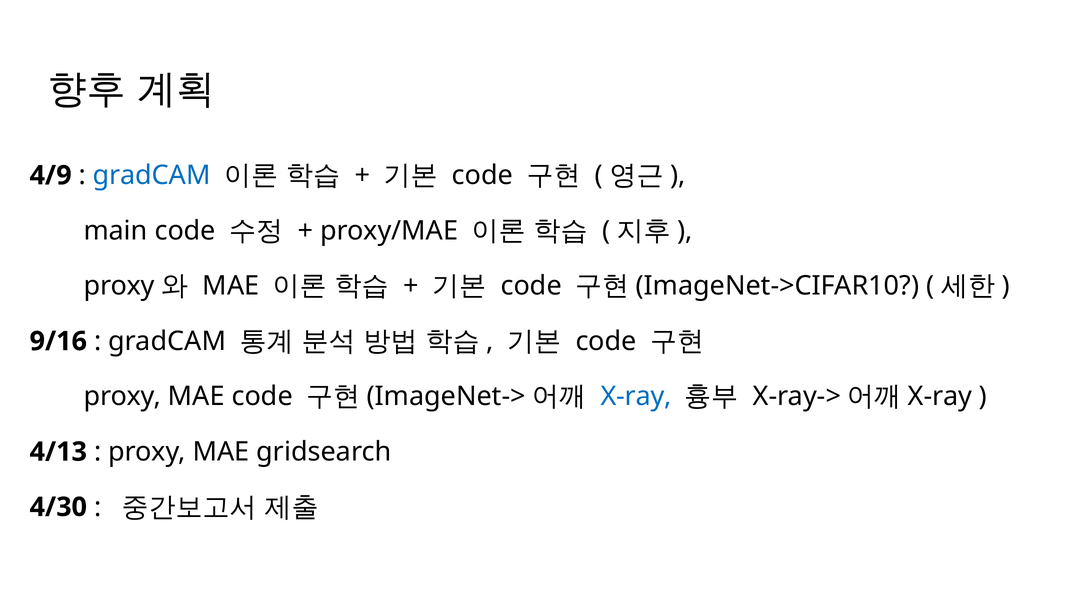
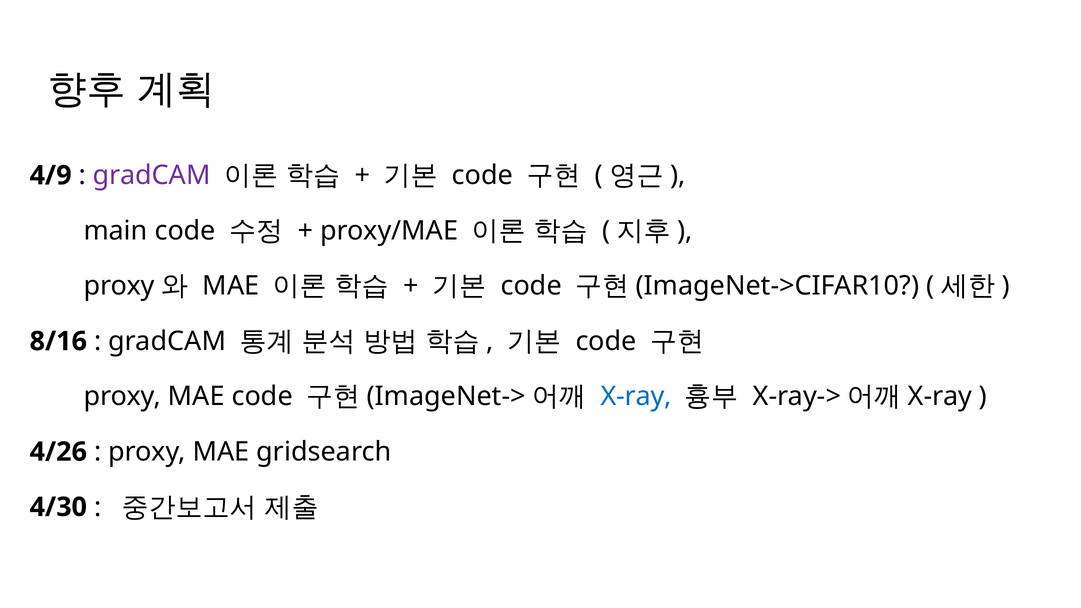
gradCAM at (152, 175) colour: blue -> purple
9/16: 9/16 -> 8/16
4/13: 4/13 -> 4/26
